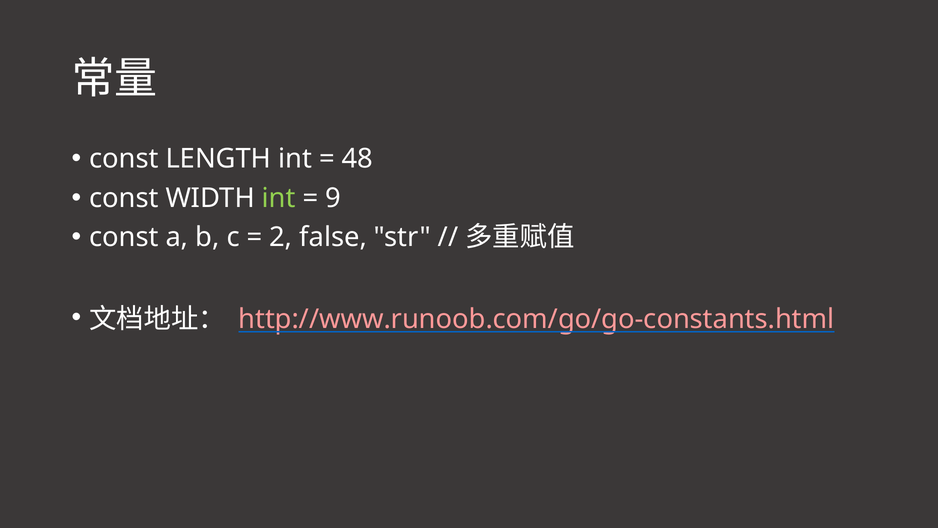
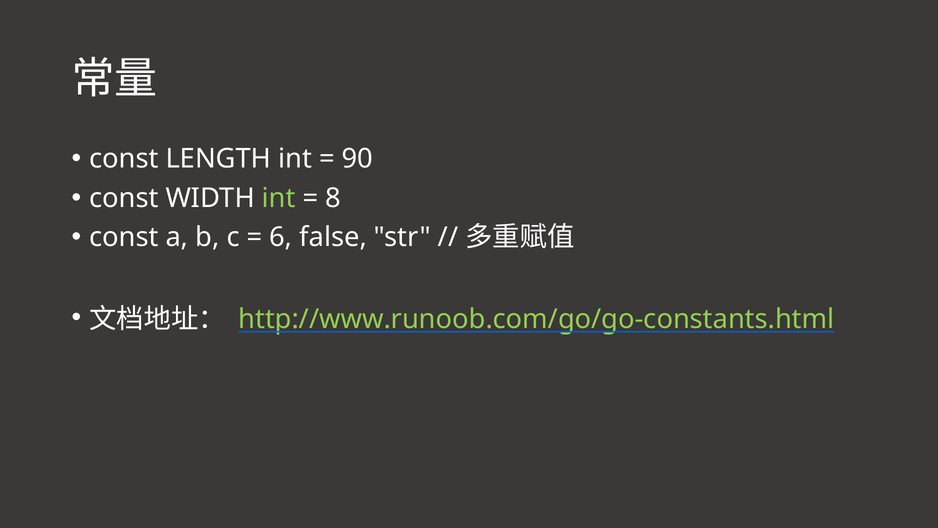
48: 48 -> 90
9: 9 -> 8
2: 2 -> 6
http://www.runoob.com/go/go-constants.html colour: pink -> light green
